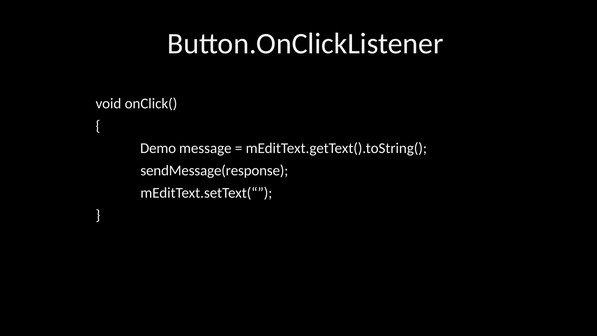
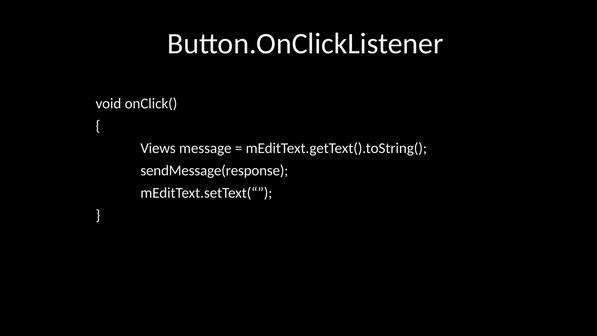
Demo: Demo -> Views
